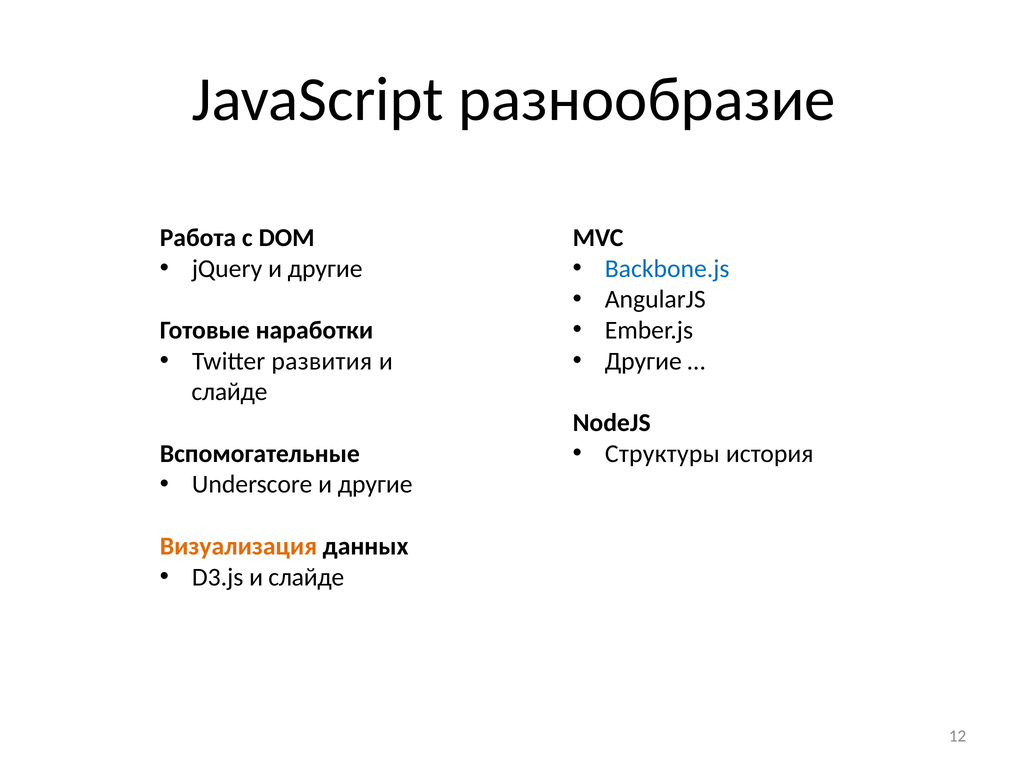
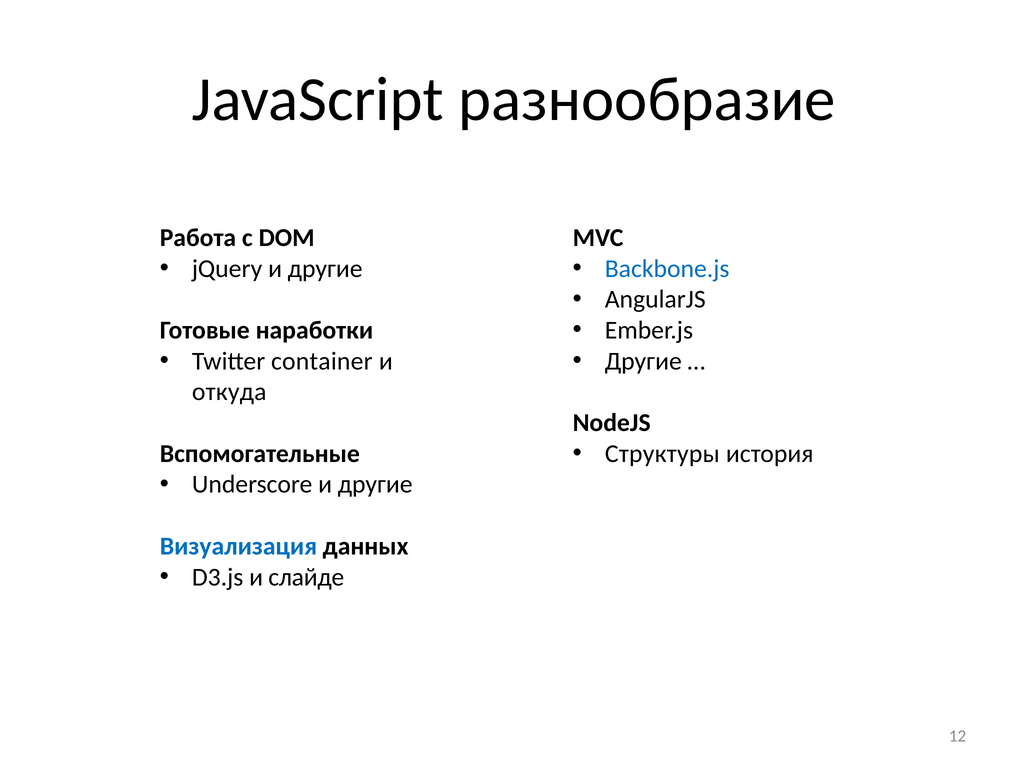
развития: развития -> container
слайде at (229, 392): слайде -> откуда
Визуализация colour: orange -> blue
